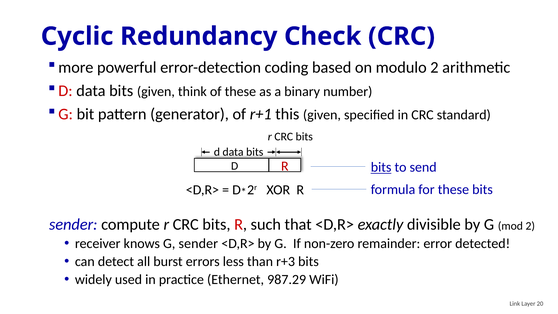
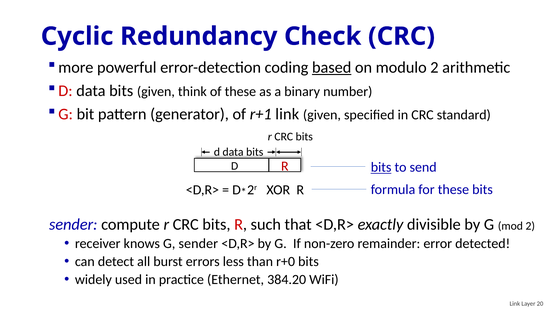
based underline: none -> present
r+1 this: this -> link
r+3: r+3 -> r+0
987.29: 987.29 -> 384.20
